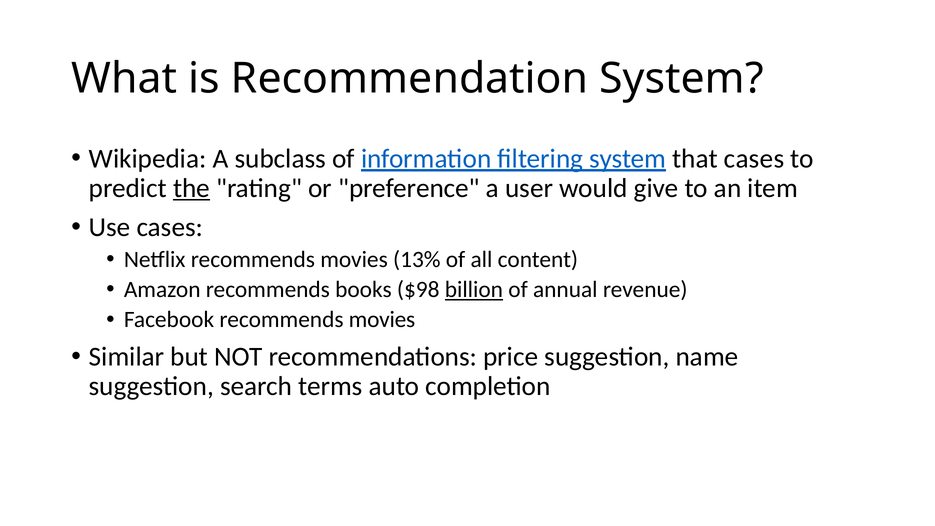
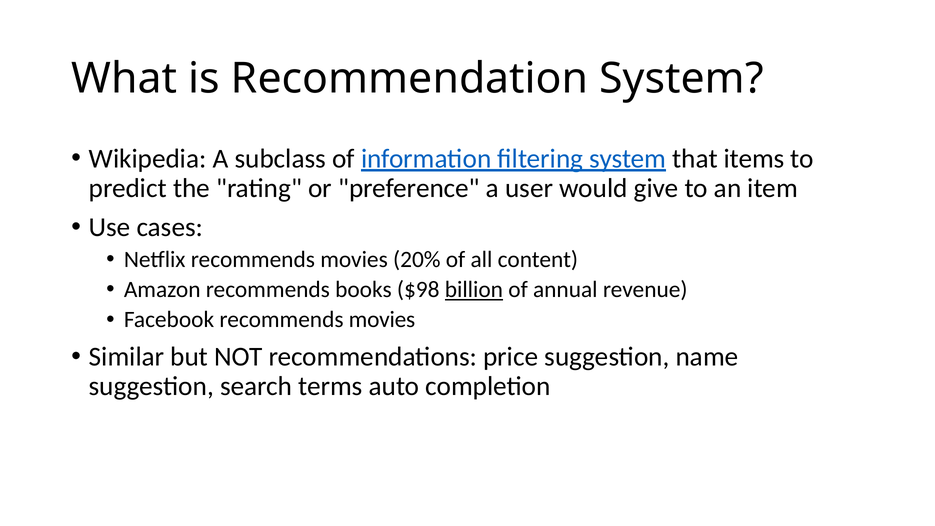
that cases: cases -> items
the underline: present -> none
13%: 13% -> 20%
